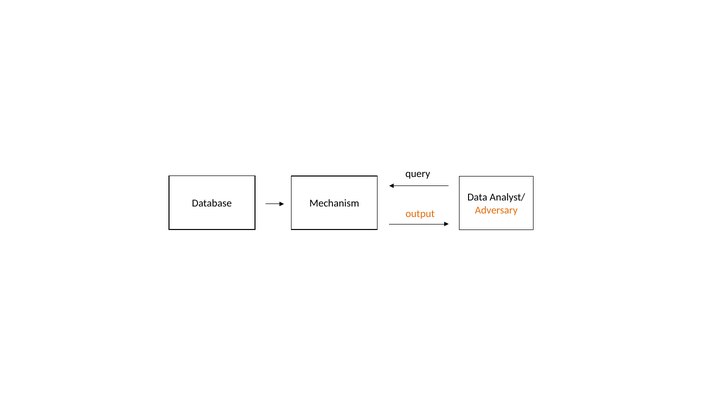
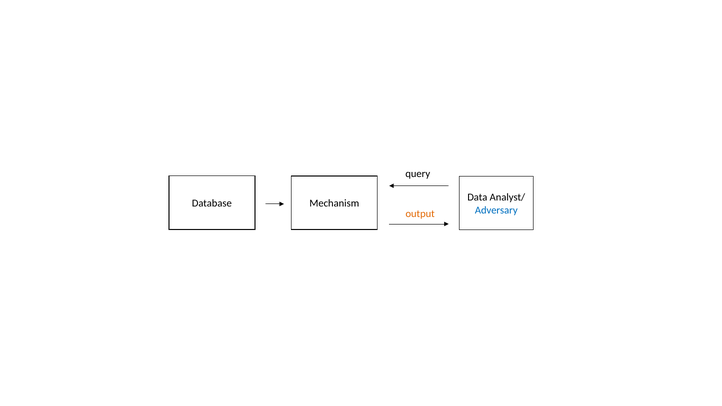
Adversary colour: orange -> blue
